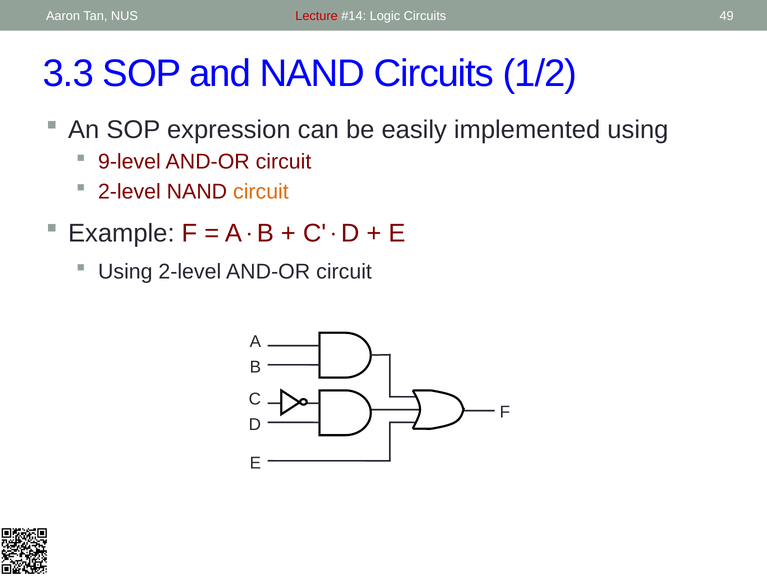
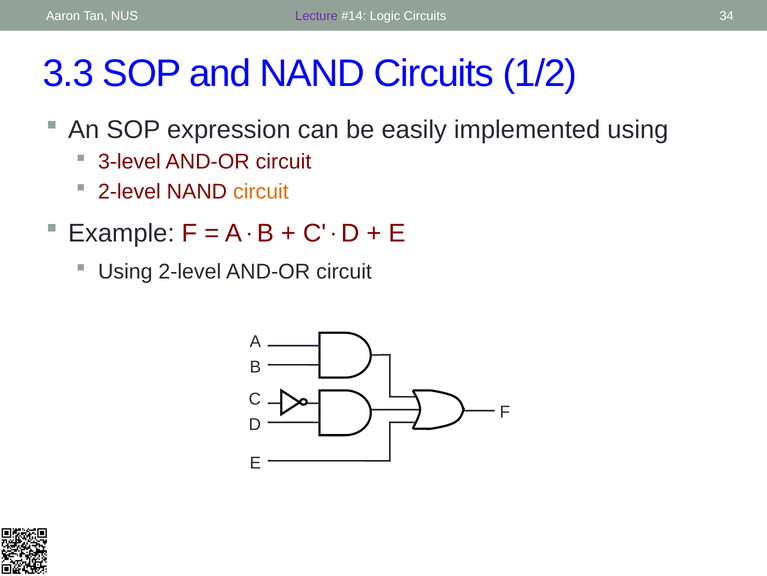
Lecture colour: red -> purple
49: 49 -> 34
9-level: 9-level -> 3-level
